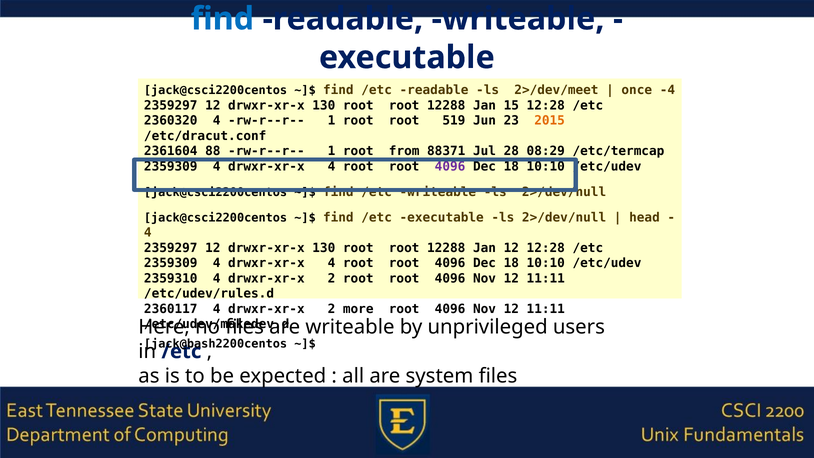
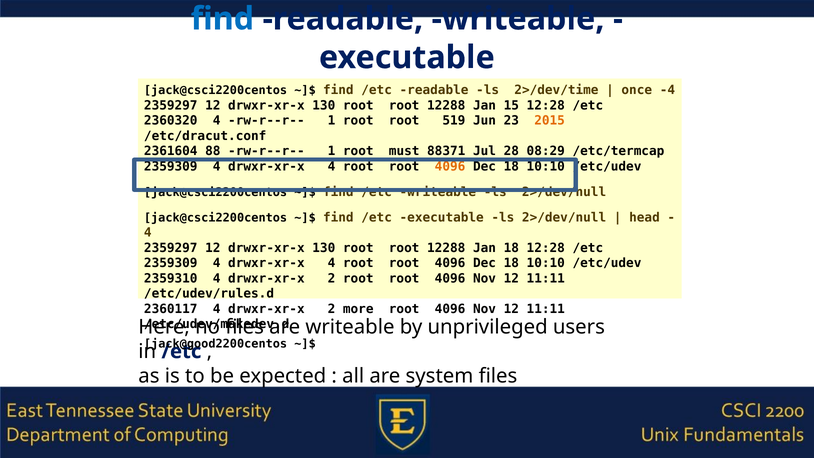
2>/dev/meet: 2>/dev/meet -> 2>/dev/time
from: from -> must
4096 at (450, 166) colour: purple -> orange
Jan 12: 12 -> 18
jack@bash2200centos: jack@bash2200centos -> jack@good2200centos
